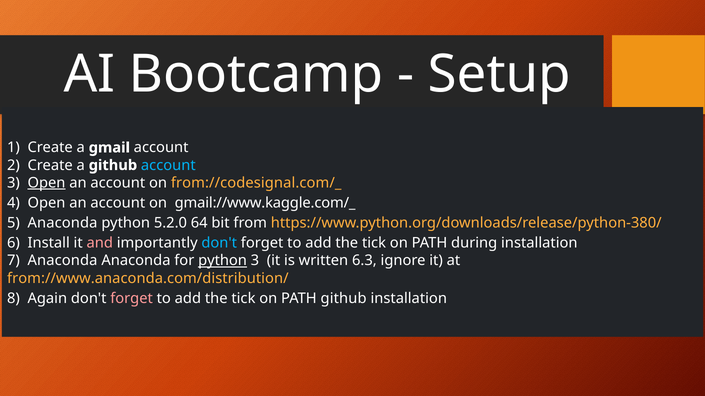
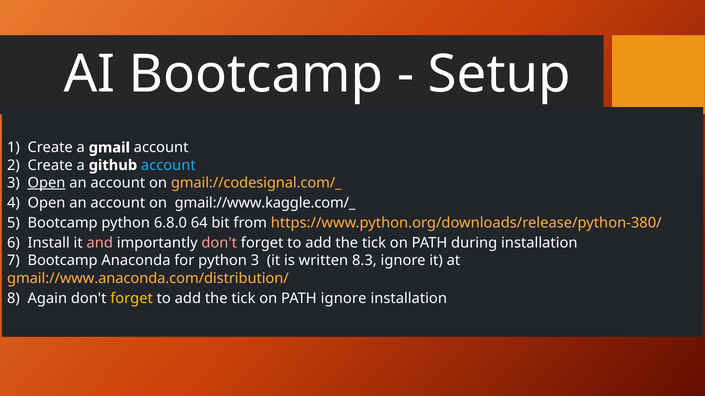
from://codesignal.com/_: from://codesignal.com/_ -> gmail://codesignal.com/_
5 Anaconda: Anaconda -> Bootcamp
5.2.0: 5.2.0 -> 6.8.0
don't at (219, 243) colour: light blue -> pink
7 Anaconda: Anaconda -> Bootcamp
python at (223, 261) underline: present -> none
6.3: 6.3 -> 8.3
from://www.anaconda.com/distribution/: from://www.anaconda.com/distribution/ -> gmail://www.anaconda.com/distribution/
forget at (132, 299) colour: pink -> yellow
PATH github: github -> ignore
